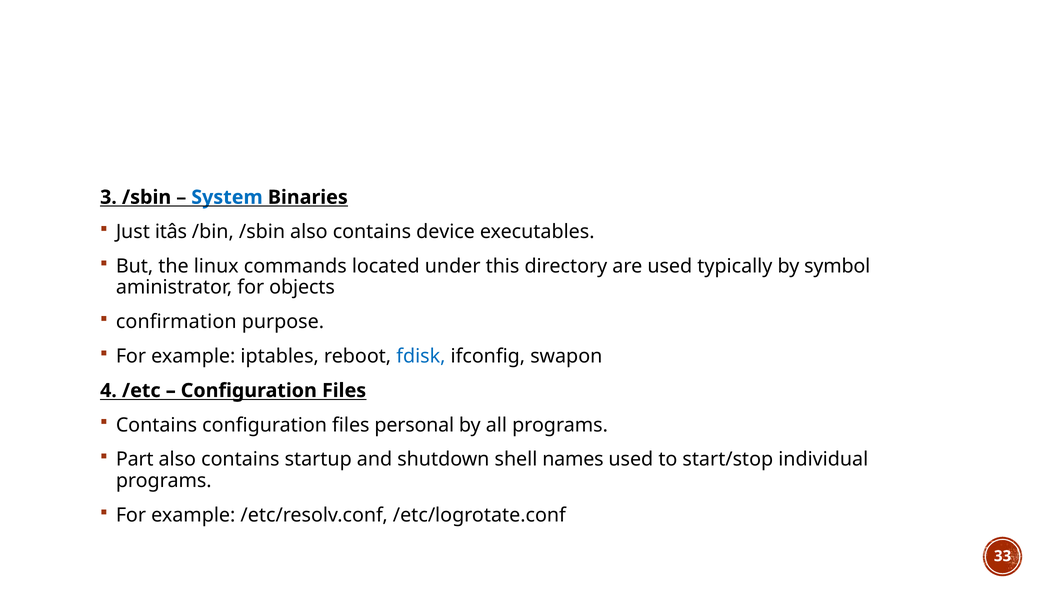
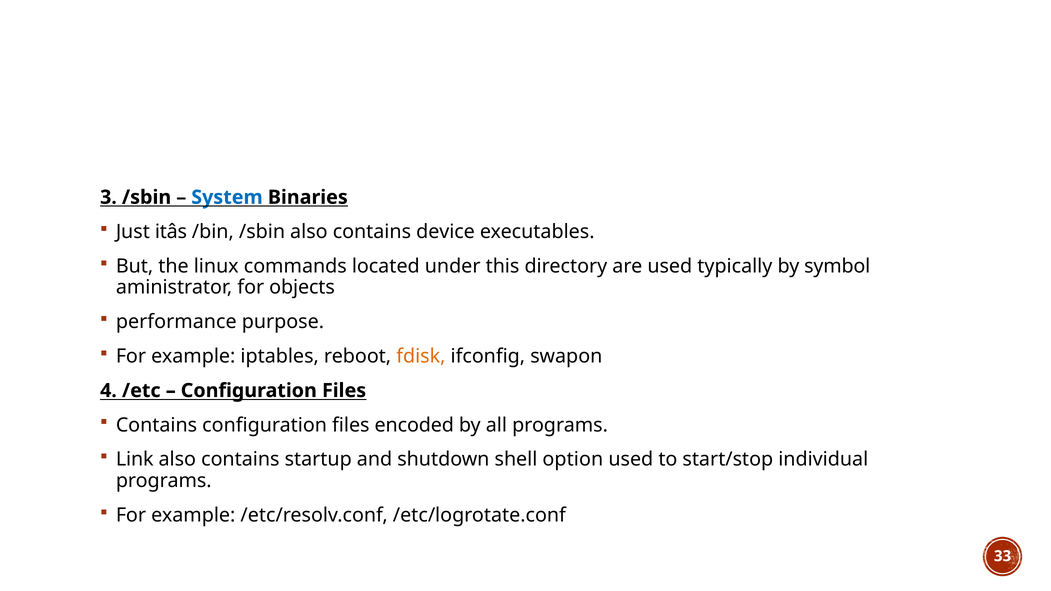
confirmation: confirmation -> performance
fdisk colour: blue -> orange
personal: personal -> encoded
Part: Part -> Link
names: names -> option
